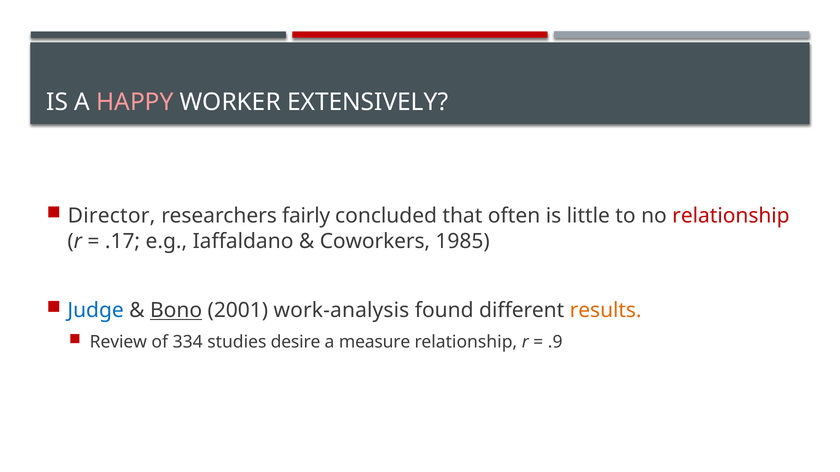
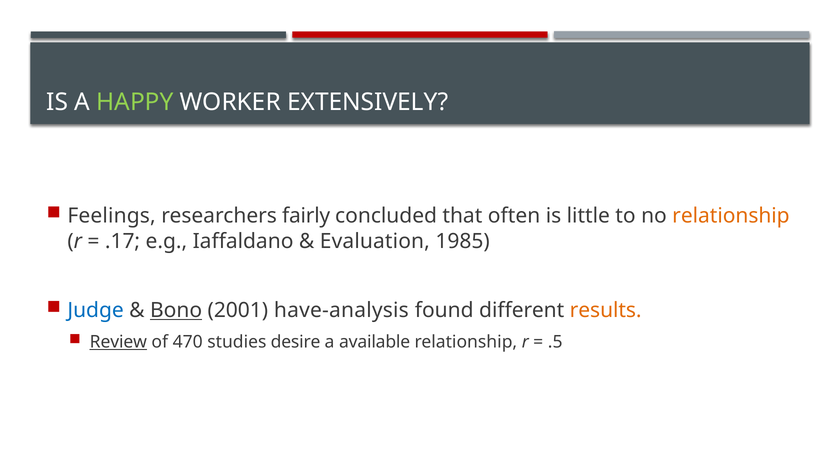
HAPPY colour: pink -> light green
Director: Director -> Feelings
relationship at (731, 216) colour: red -> orange
Coworkers: Coworkers -> Evaluation
work-analysis: work-analysis -> have-analysis
Review underline: none -> present
334: 334 -> 470
measure: measure -> available
.9: .9 -> .5
